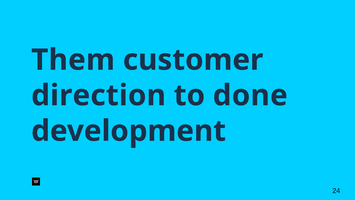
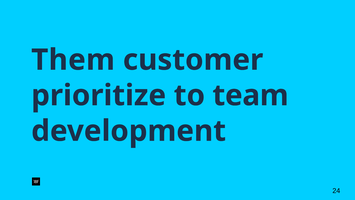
direction: direction -> prioritize
done: done -> team
